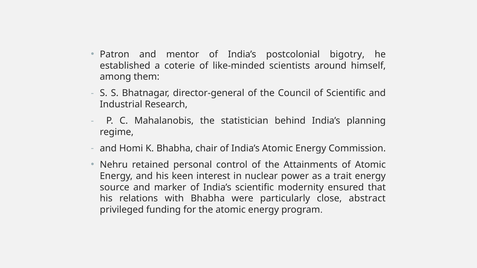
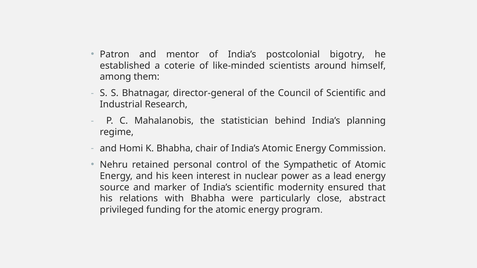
Attainments: Attainments -> Sympathetic
trait: trait -> lead
